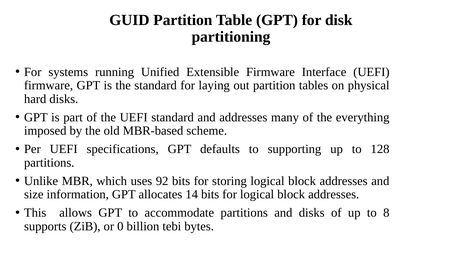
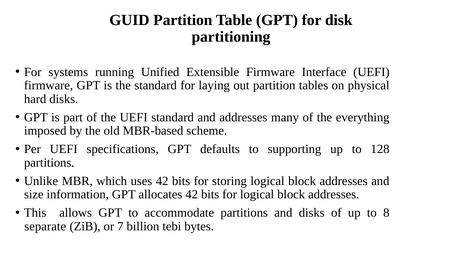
uses 92: 92 -> 42
allocates 14: 14 -> 42
supports: supports -> separate
0: 0 -> 7
